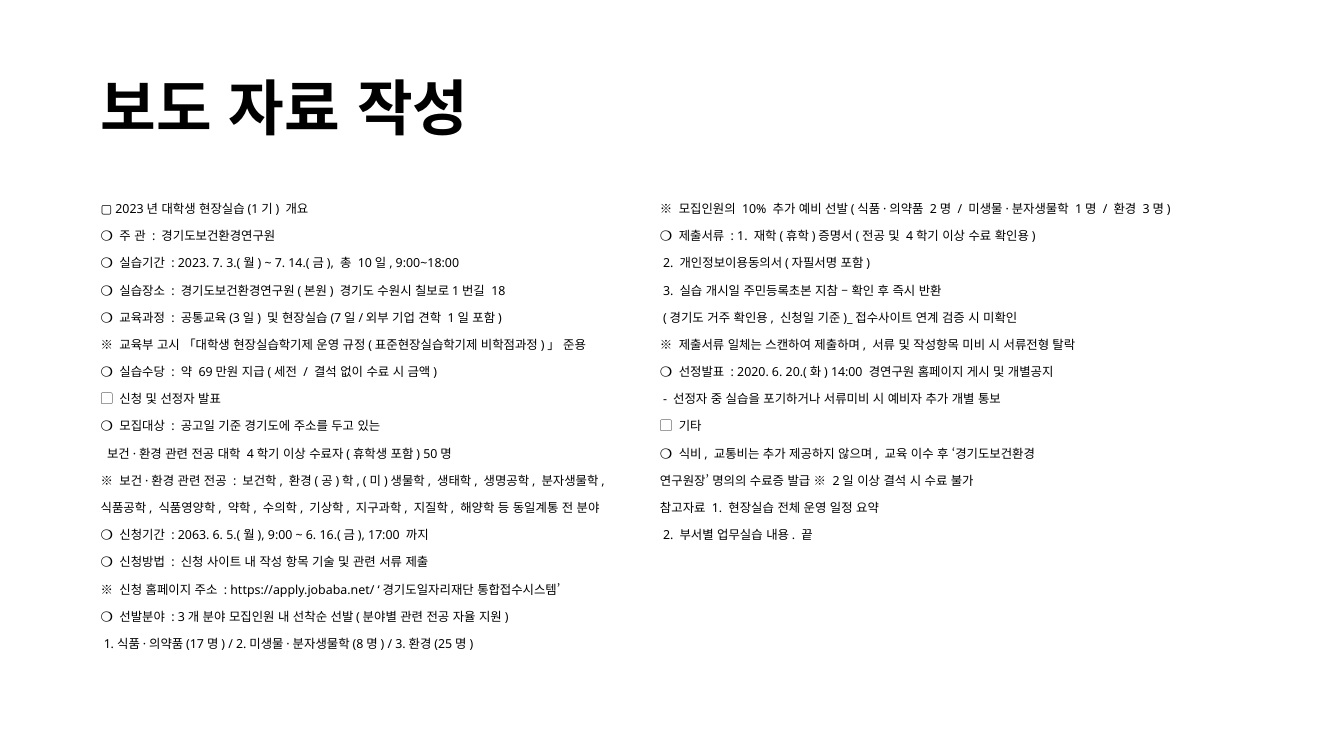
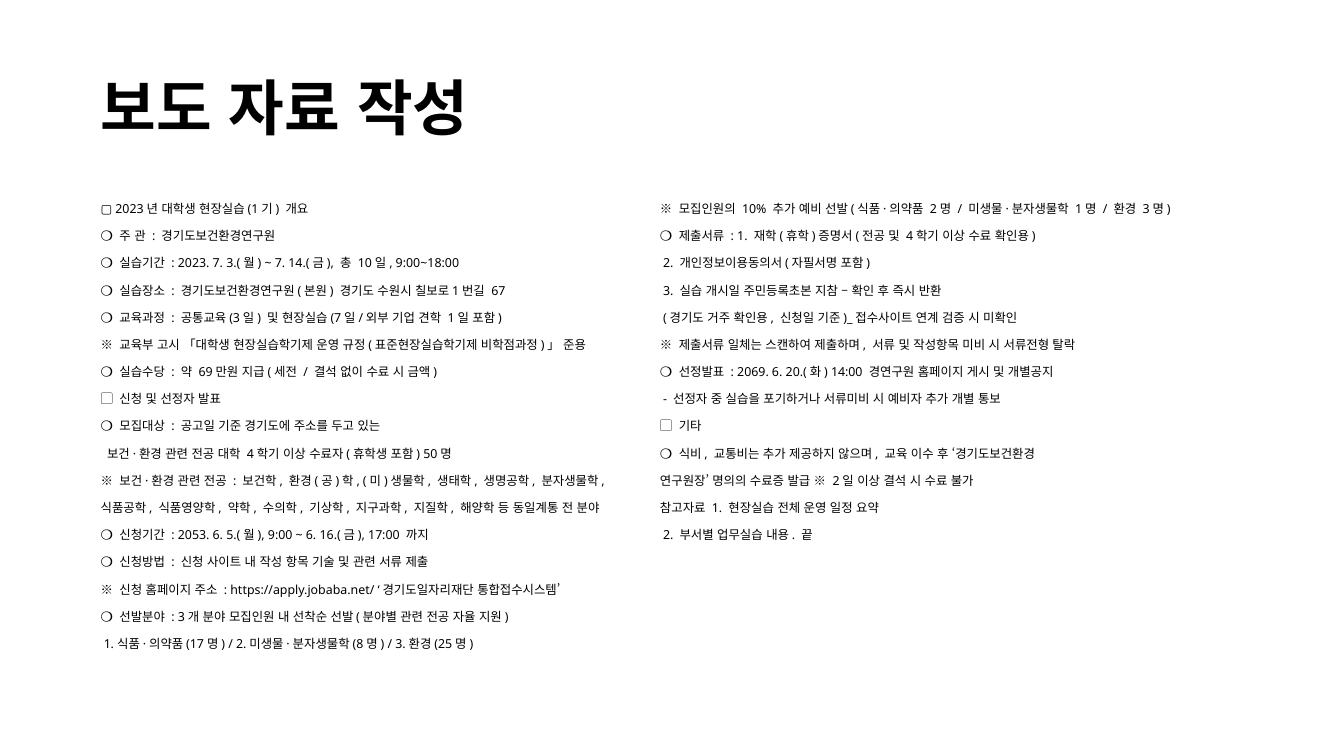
18: 18 -> 67
2020: 2020 -> 2069
2063: 2063 -> 2053
